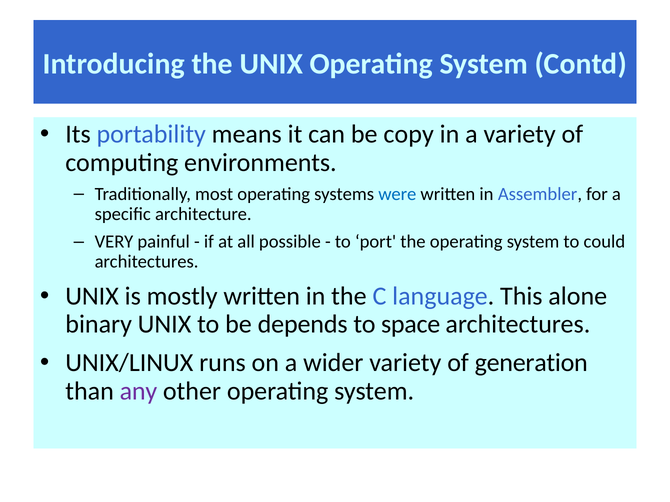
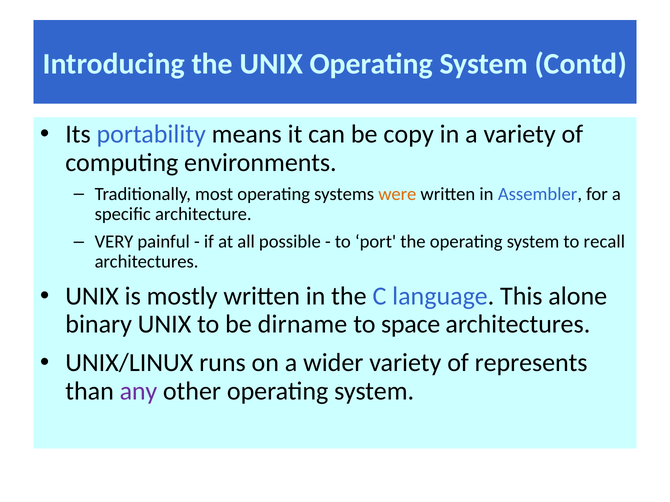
were colour: blue -> orange
could: could -> recall
depends: depends -> dirname
generation: generation -> represents
